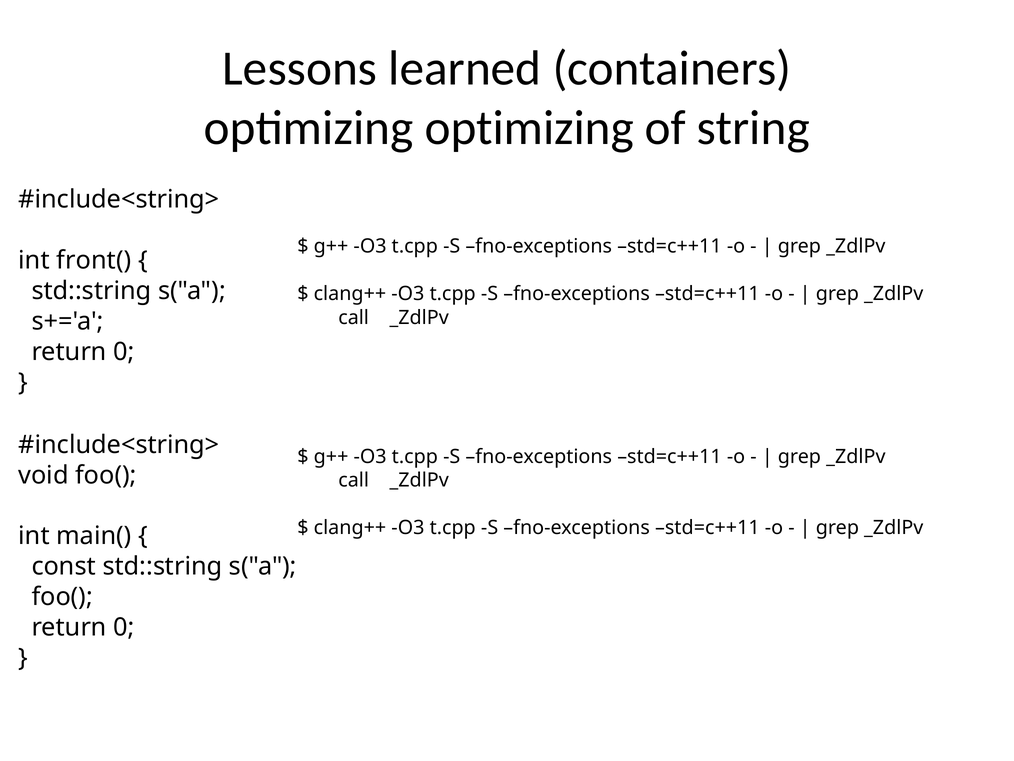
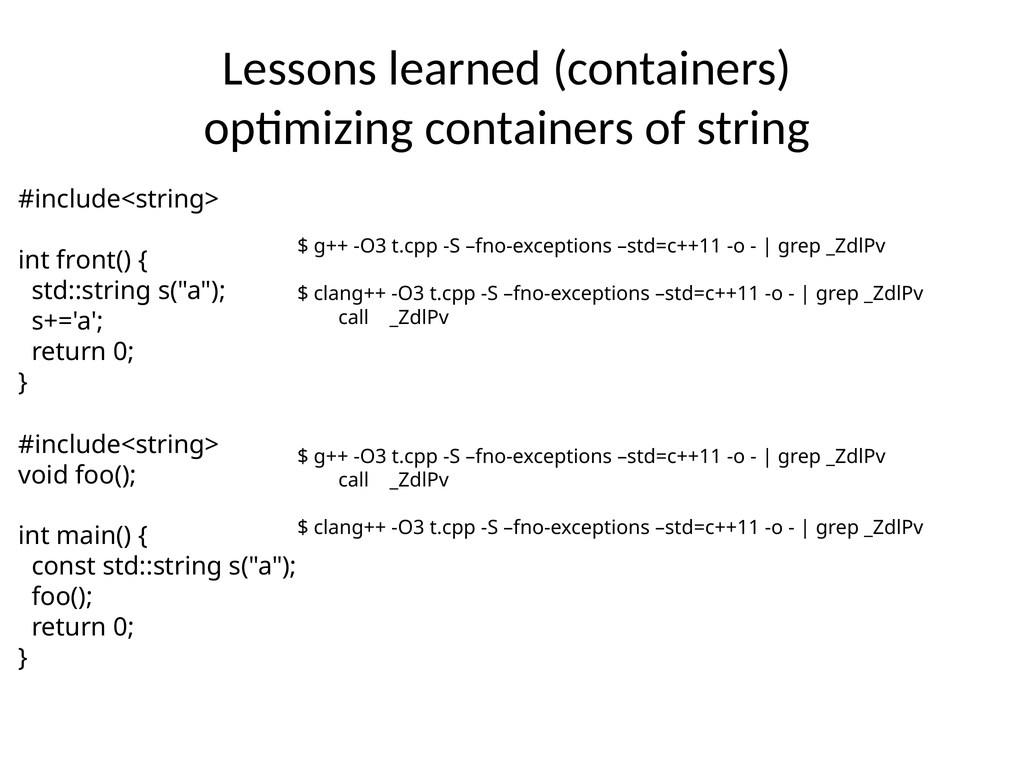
optimizing optimizing: optimizing -> containers
